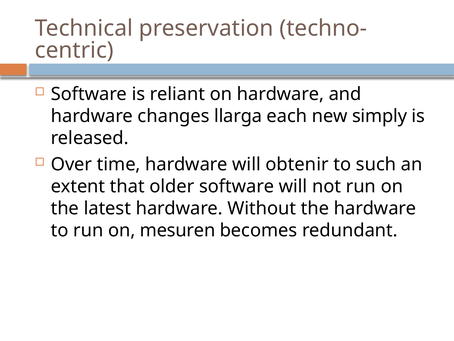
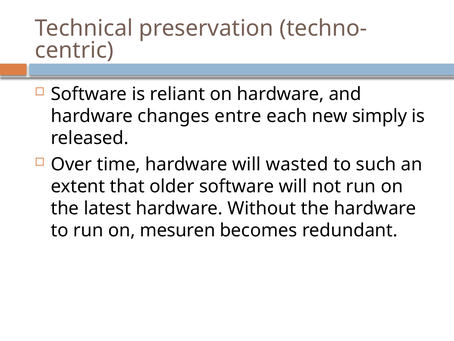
llarga: llarga -> entre
obtenir: obtenir -> wasted
